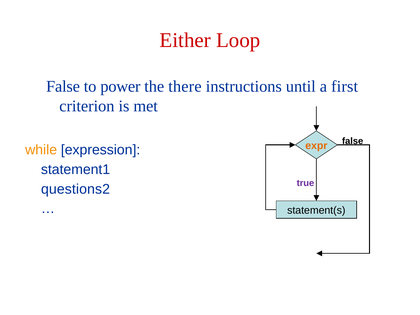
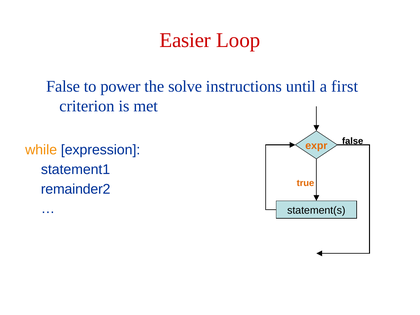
Either: Either -> Easier
there: there -> solve
true colour: purple -> orange
questions2: questions2 -> remainder2
